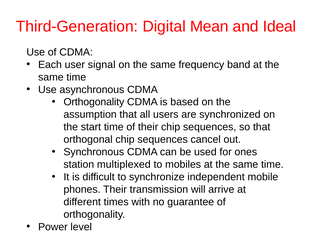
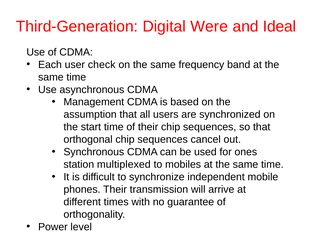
Mean: Mean -> Were
user signal: signal -> check
Orthogonality at (94, 102): Orthogonality -> Management
